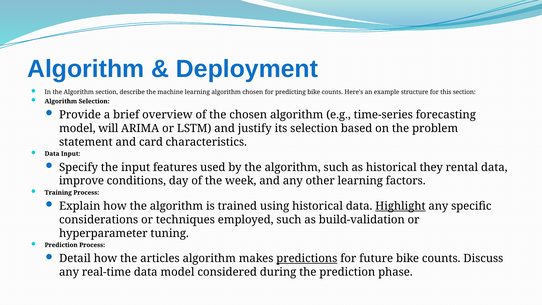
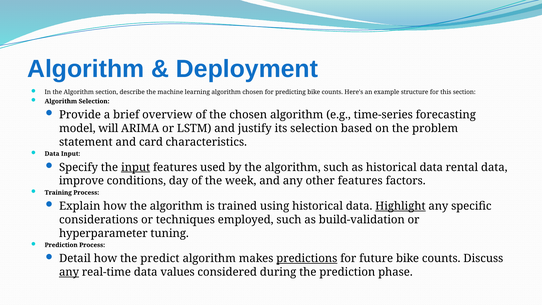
input at (136, 167) underline: none -> present
as historical they: they -> data
other learning: learning -> features
articles: articles -> predict
any at (69, 272) underline: none -> present
data model: model -> values
